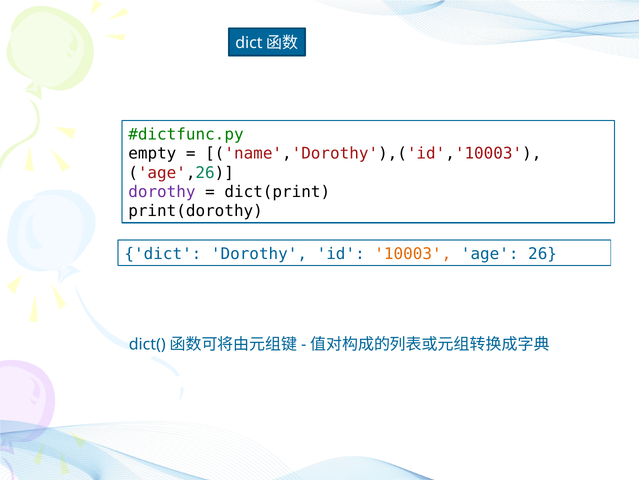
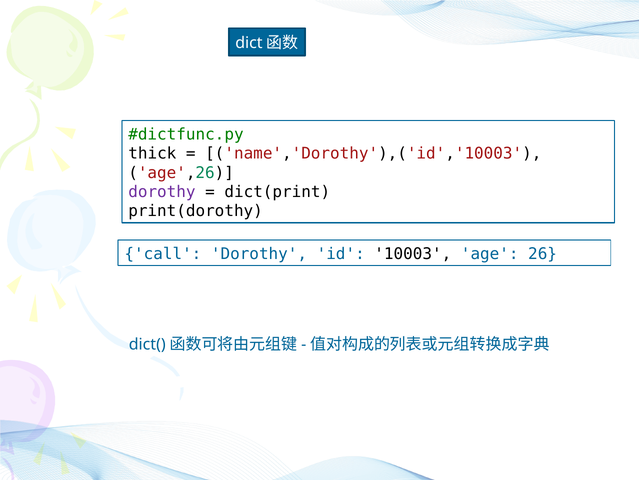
empty: empty -> thick
dict: dict -> call
10003 colour: orange -> black
